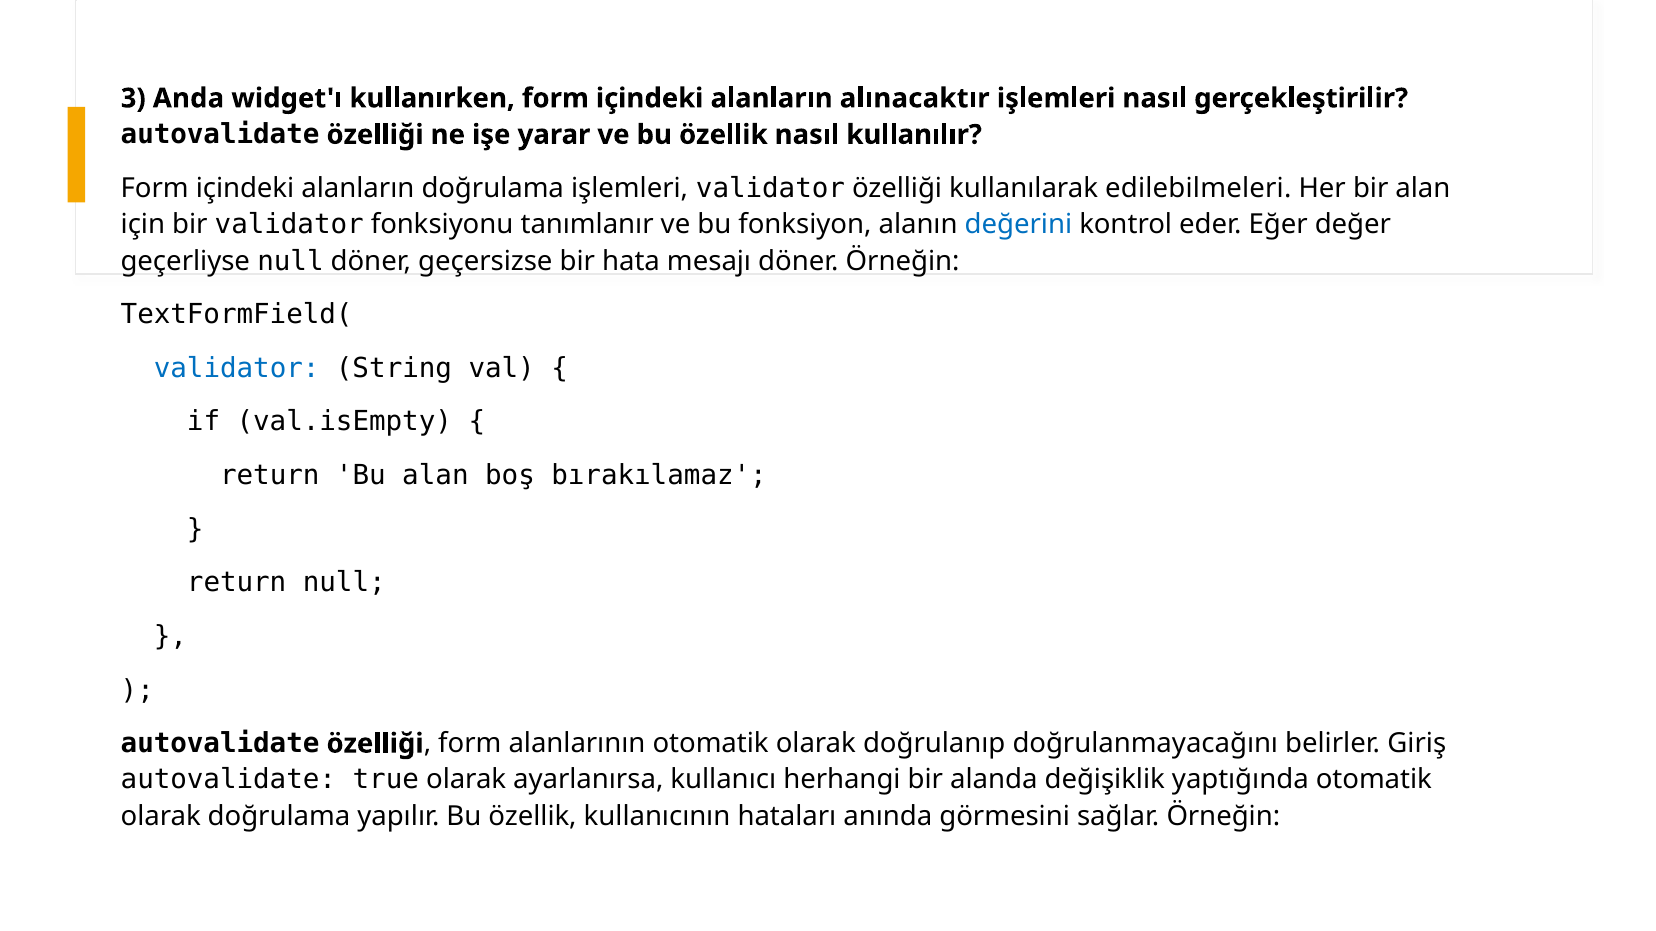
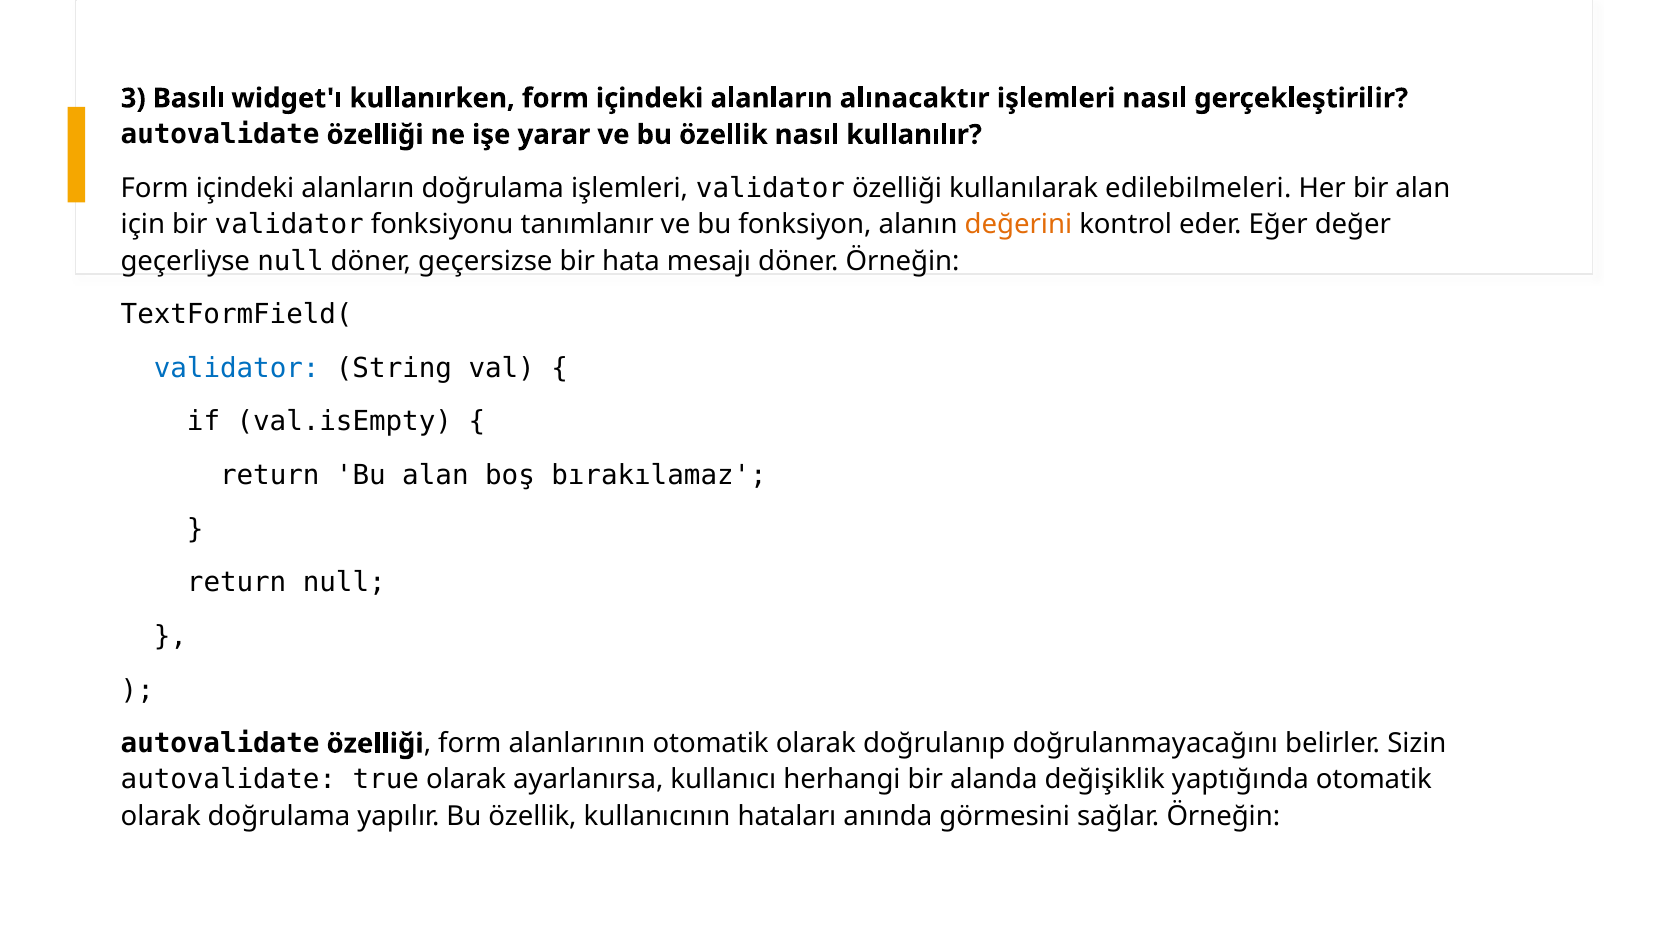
Anda: Anda -> Basılı
değerini colour: blue -> orange
Giriş: Giriş -> Sizin
